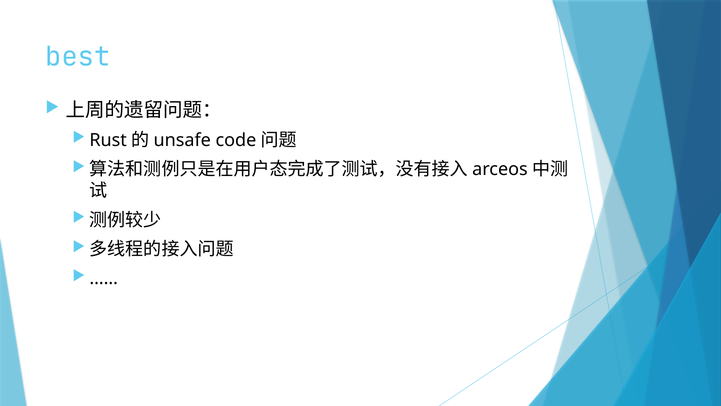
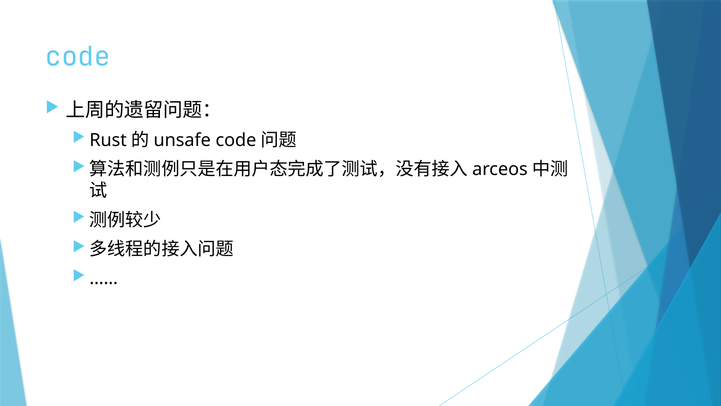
best at (78, 57): best -> code
